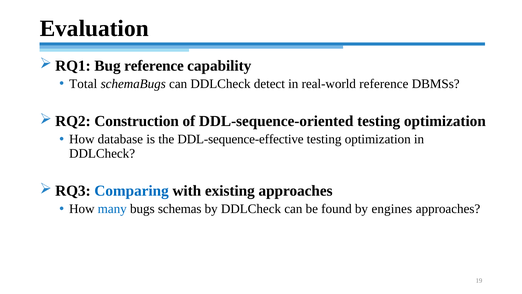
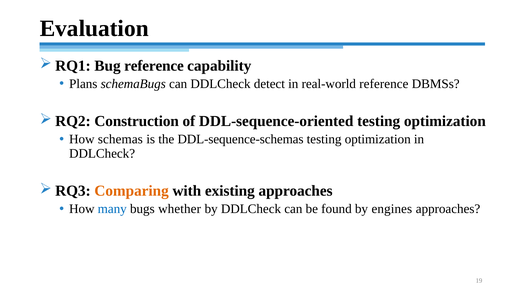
Total: Total -> Plans
database: database -> schemas
DDL-sequence-effective: DDL-sequence-effective -> DDL-sequence-schemas
Comparing colour: blue -> orange
schemas: schemas -> whether
